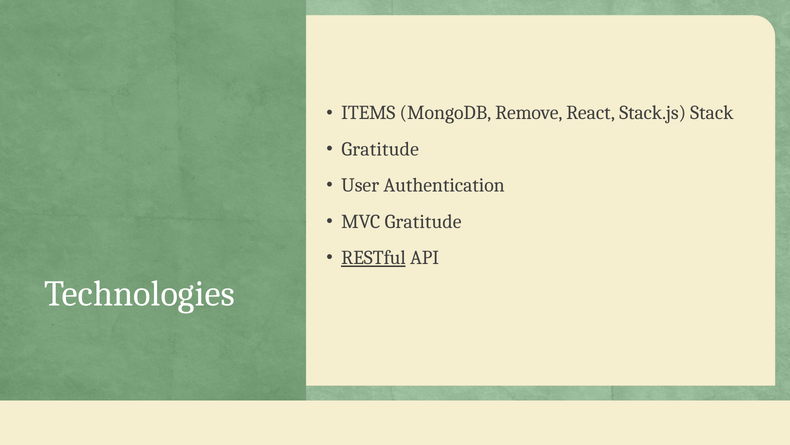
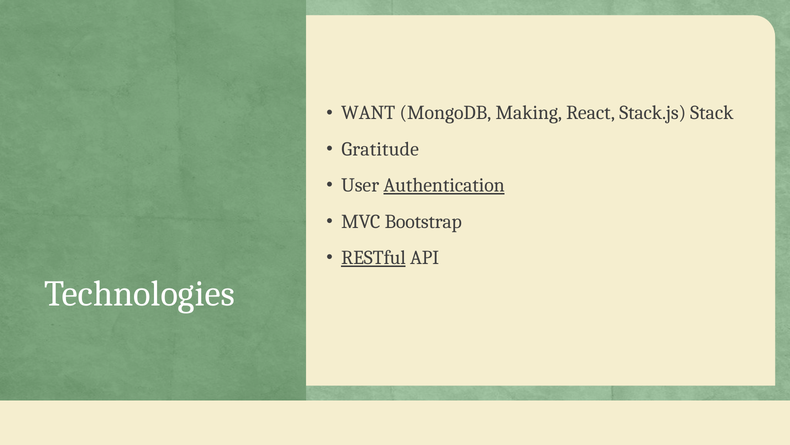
ITEMS: ITEMS -> WANT
Remove: Remove -> Making
Authentication underline: none -> present
MVC Gratitude: Gratitude -> Bootstrap
